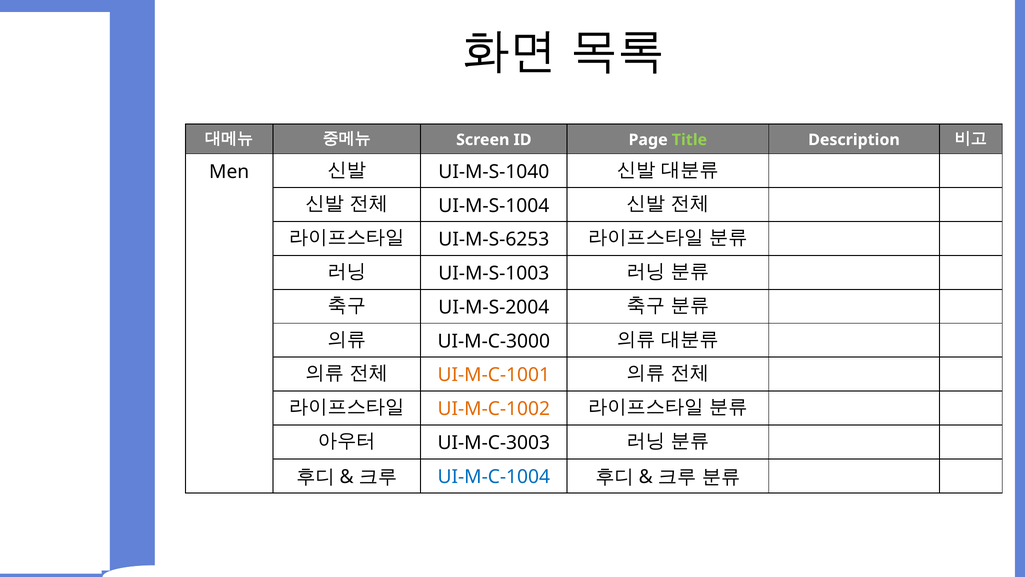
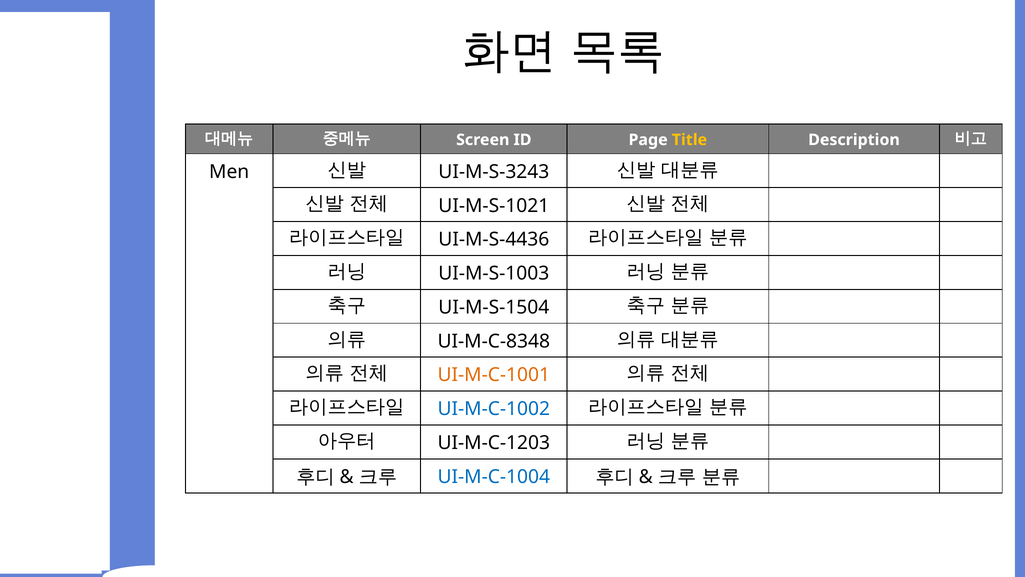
Title colour: light green -> yellow
UI-M-S-1040: UI-M-S-1040 -> UI-M-S-3243
UI-M-S-1004: UI-M-S-1004 -> UI-M-S-1021
UI-M-S-6253: UI-M-S-6253 -> UI-M-S-4436
UI-M-S-2004: UI-M-S-2004 -> UI-M-S-1504
UI-M-C-3000: UI-M-C-3000 -> UI-M-C-8348
UI-M-C-1002 colour: orange -> blue
UI-M-C-3003: UI-M-C-3003 -> UI-M-C-1203
